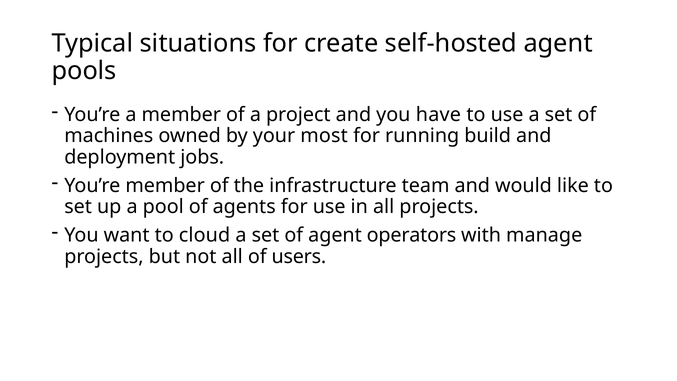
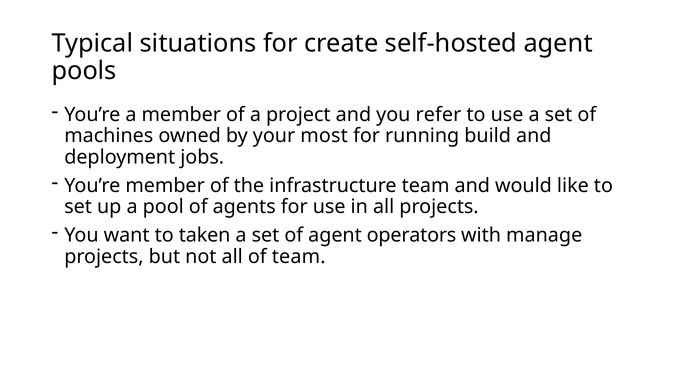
have: have -> refer
cloud: cloud -> taken
of users: users -> team
